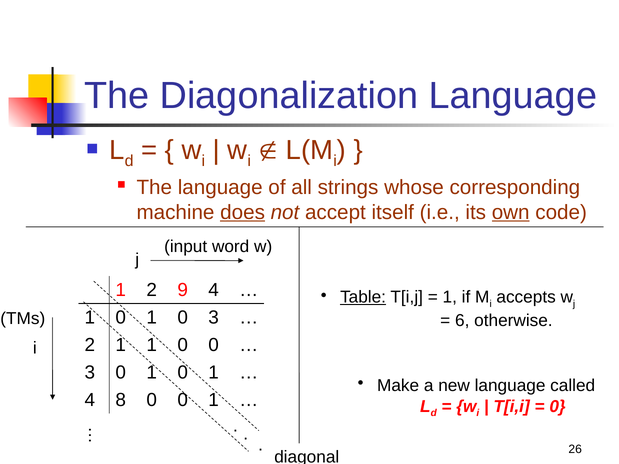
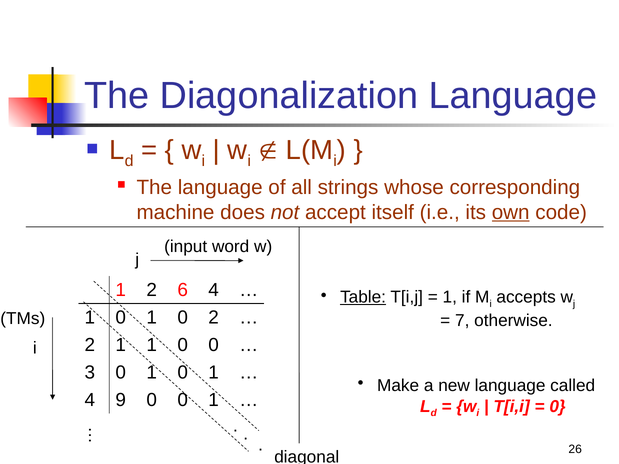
does underline: present -> none
9: 9 -> 6
0 3: 3 -> 2
6: 6 -> 7
8: 8 -> 9
